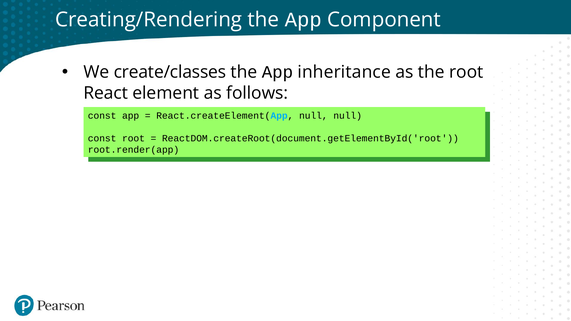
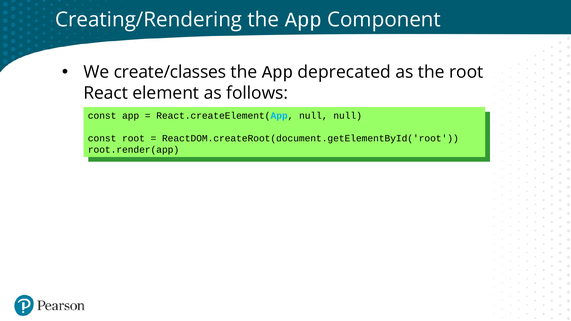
inheritance: inheritance -> deprecated
